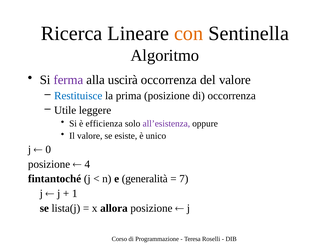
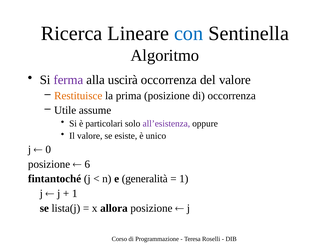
con colour: orange -> blue
Restituisce colour: blue -> orange
leggere: leggere -> assume
efficienza: efficienza -> particolari
4: 4 -> 6
7 at (184, 178): 7 -> 1
